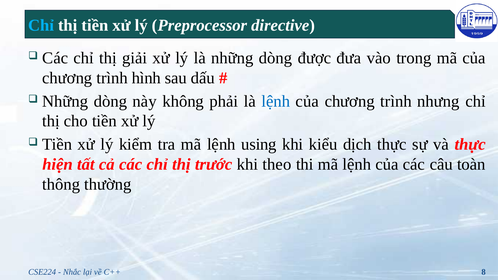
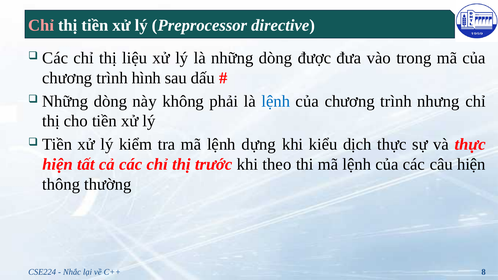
Chỉ at (41, 25) colour: light blue -> pink
giải: giải -> liệu
using: using -> dựng
câu toàn: toàn -> hiện
